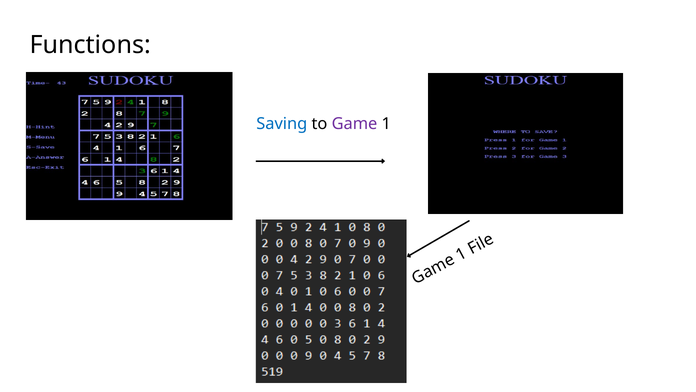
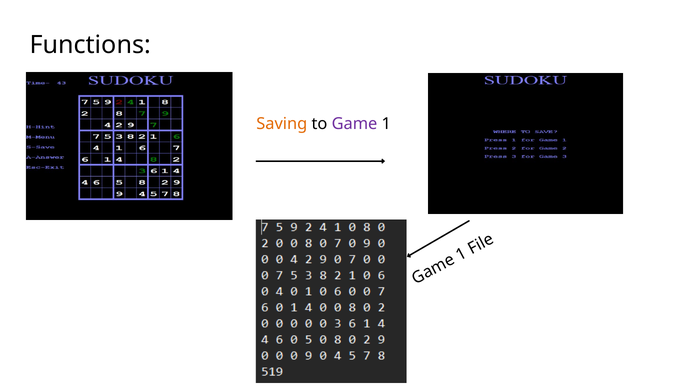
Saving colour: blue -> orange
